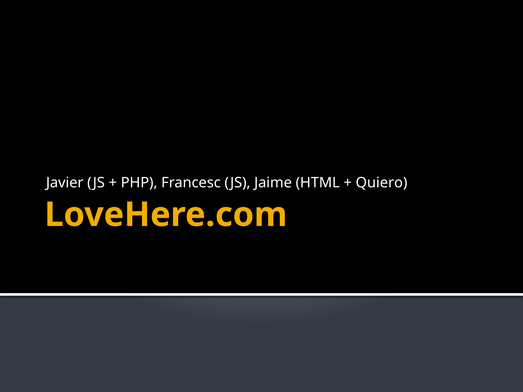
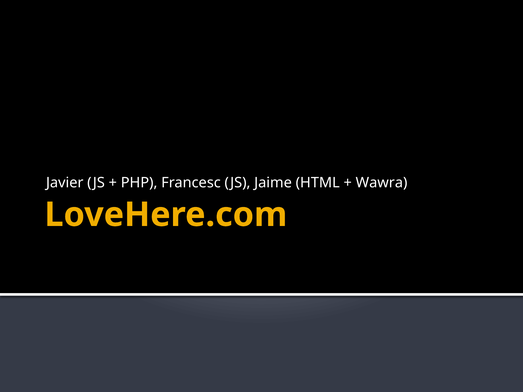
Quiero: Quiero -> Wawra
